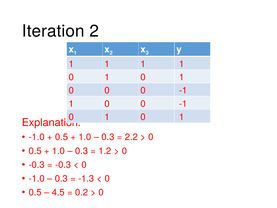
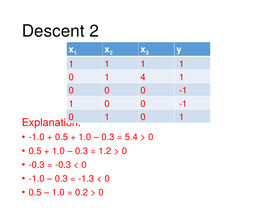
Iteration: Iteration -> Descent
0 at (143, 77): 0 -> 4
2.2: 2.2 -> 5.4
4.5 at (58, 192): 4.5 -> 1.0
